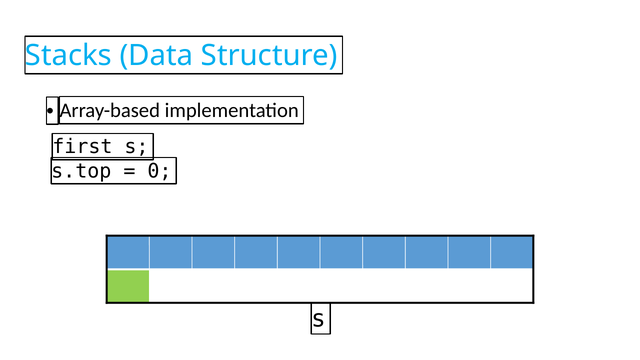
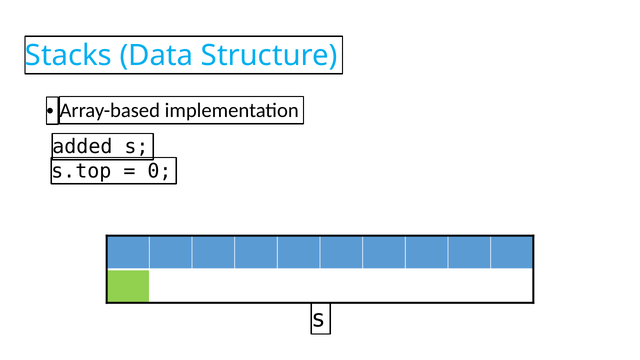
first: first -> added
